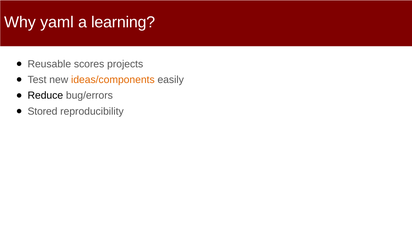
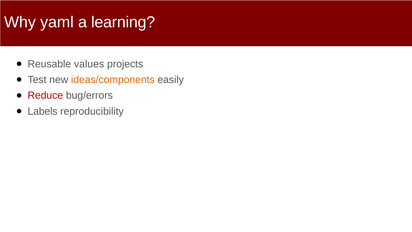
scores: scores -> values
Reduce colour: black -> red
Stored: Stored -> Labels
